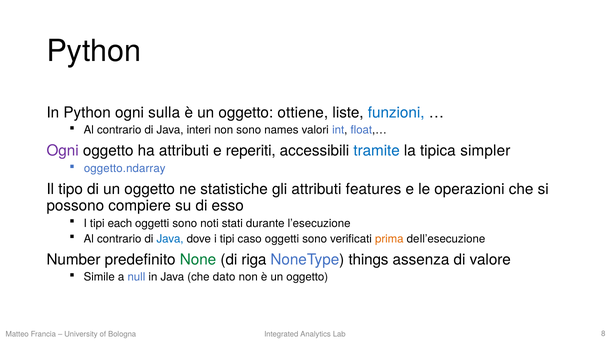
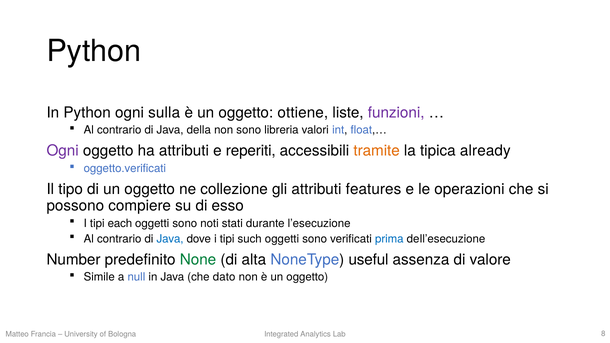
funzioni colour: blue -> purple
interi: interi -> della
names: names -> libreria
tramite colour: blue -> orange
simpler: simpler -> already
oggetto.ndarray: oggetto.ndarray -> oggetto.verificati
statistiche: statistiche -> collezione
caso: caso -> such
prima colour: orange -> blue
riga: riga -> alta
things: things -> useful
